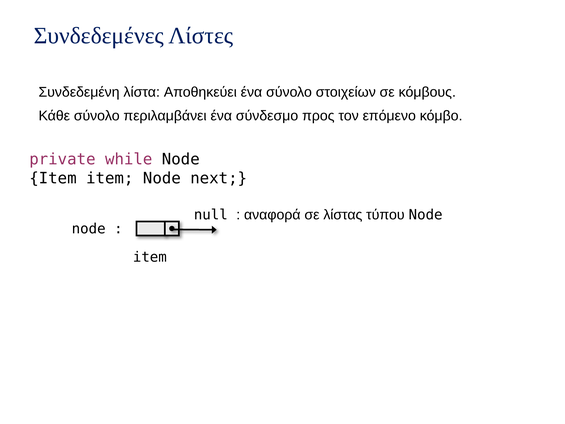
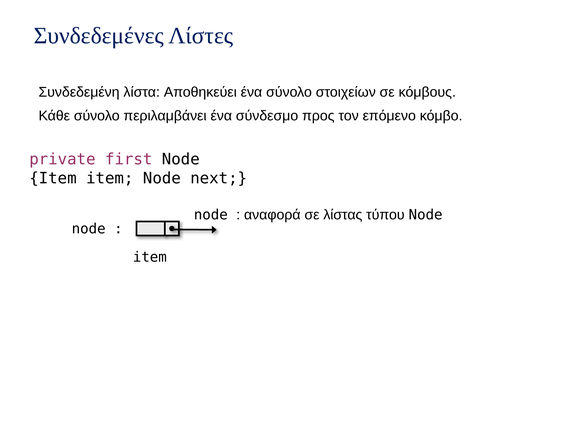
while: while -> first
null at (211, 215): null -> node
